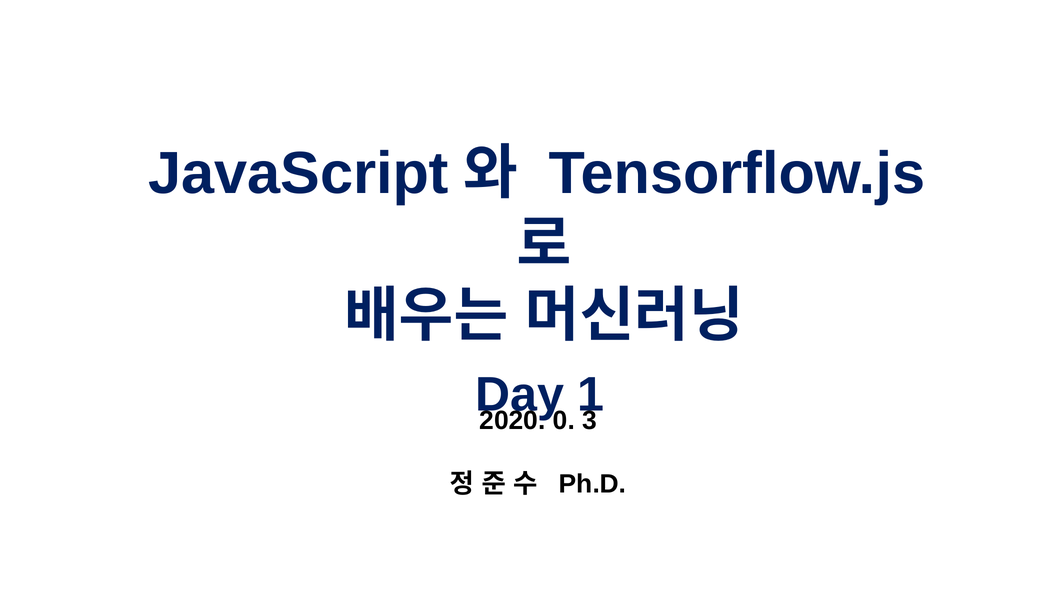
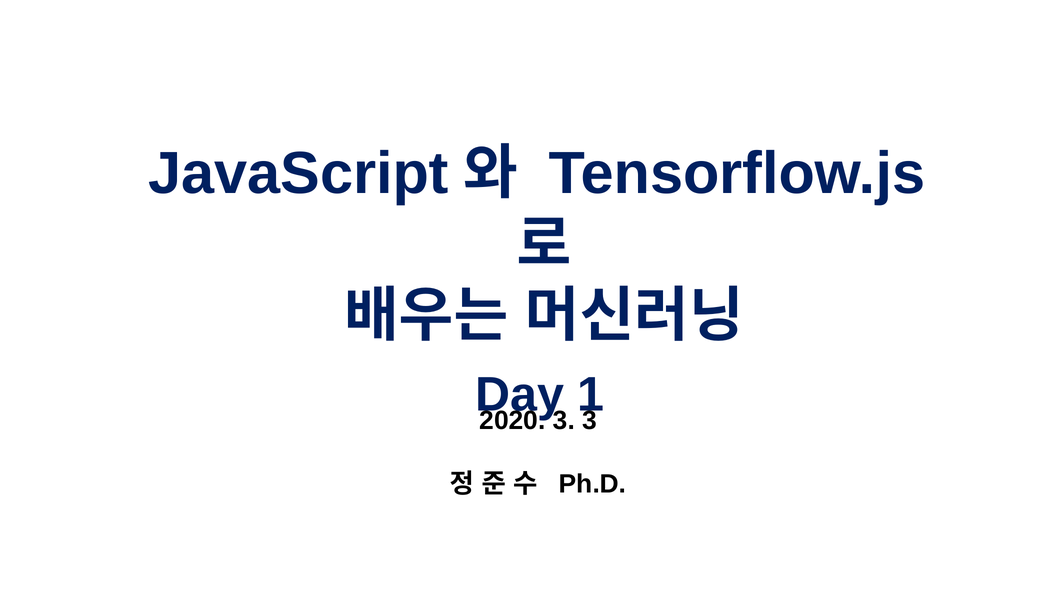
0 at (564, 420): 0 -> 3
